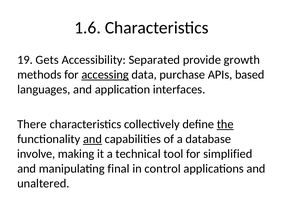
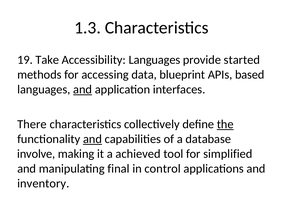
1.6: 1.6 -> 1.3
Gets: Gets -> Take
Accessibility Separated: Separated -> Languages
growth: growth -> started
accessing underline: present -> none
purchase: purchase -> blueprint
and at (83, 90) underline: none -> present
technical: technical -> achieved
unaltered: unaltered -> inventory
